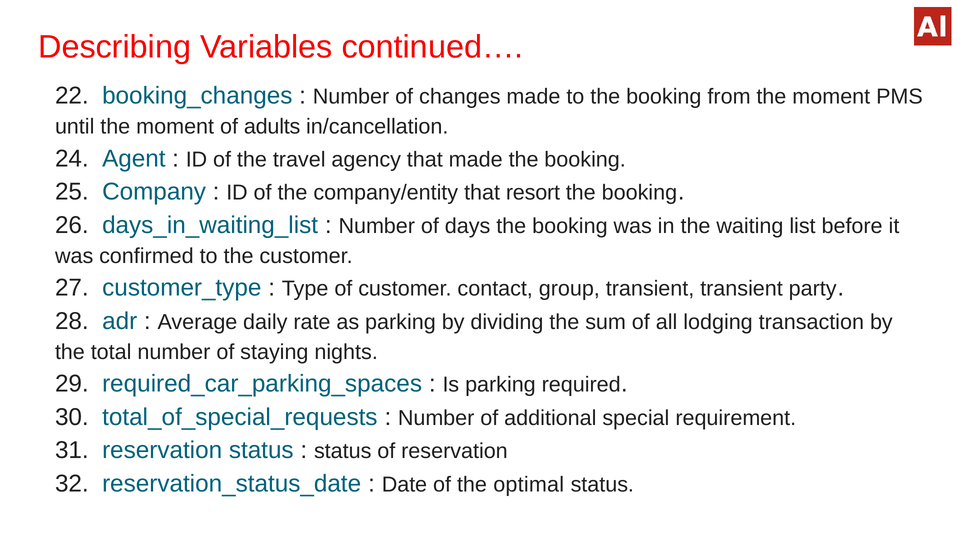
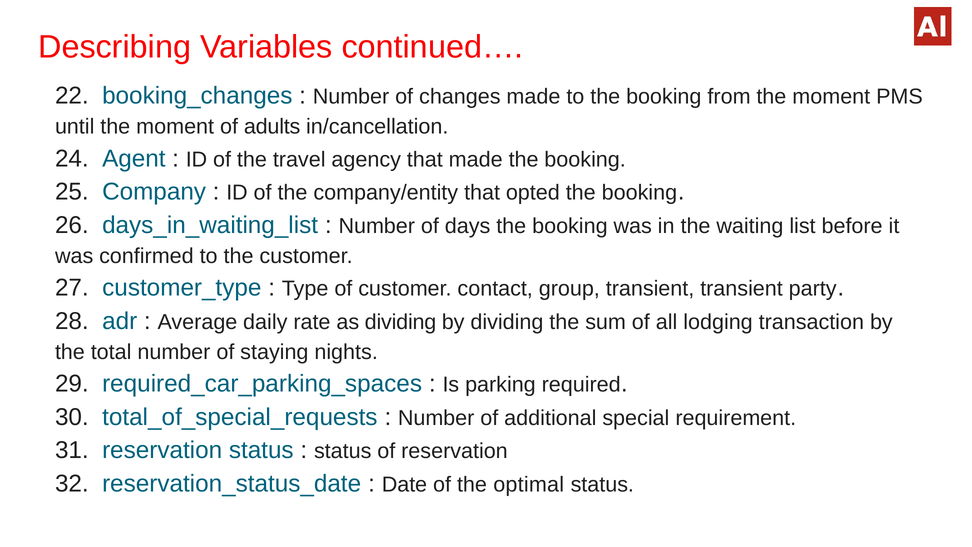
resort: resort -> opted
as parking: parking -> dividing
